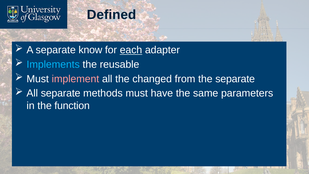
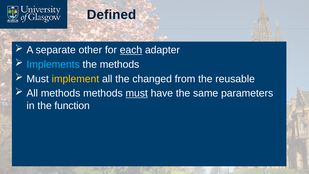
know: know -> other
the reusable: reusable -> methods
implement colour: pink -> yellow
the separate: separate -> reusable
All separate: separate -> methods
must at (137, 93) underline: none -> present
